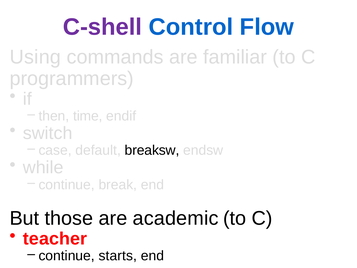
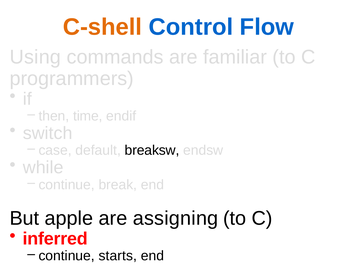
C-shell colour: purple -> orange
those: those -> apple
academic: academic -> assigning
teacher: teacher -> inferred
